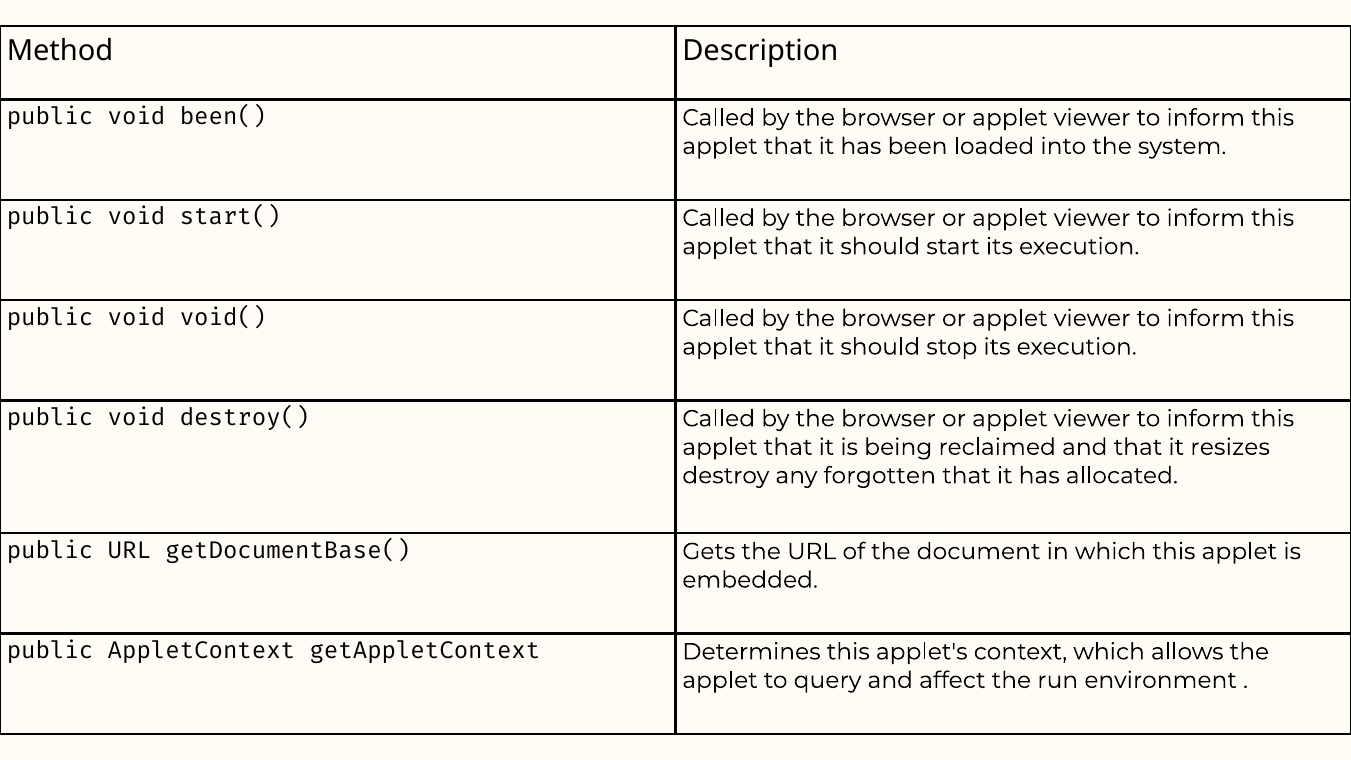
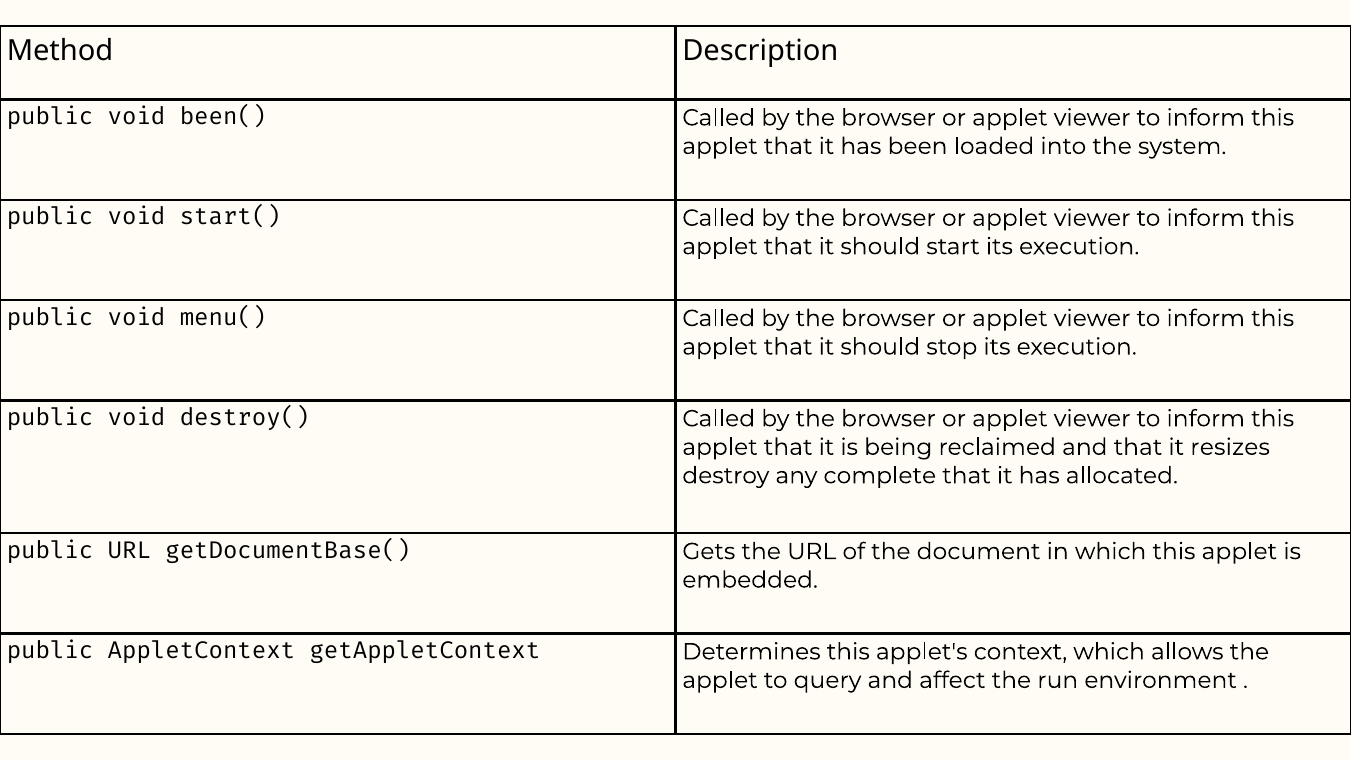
void(: void( -> menu(
forgotten: forgotten -> complete
